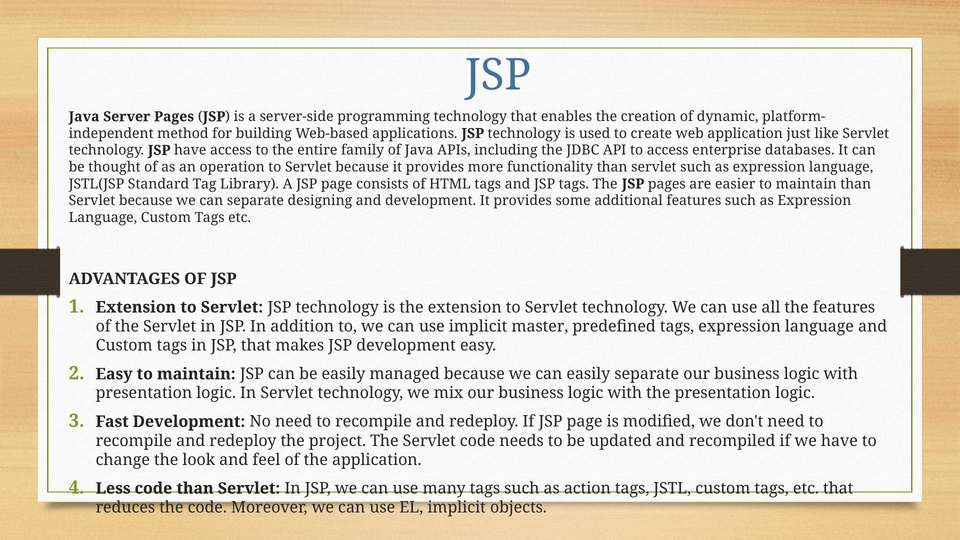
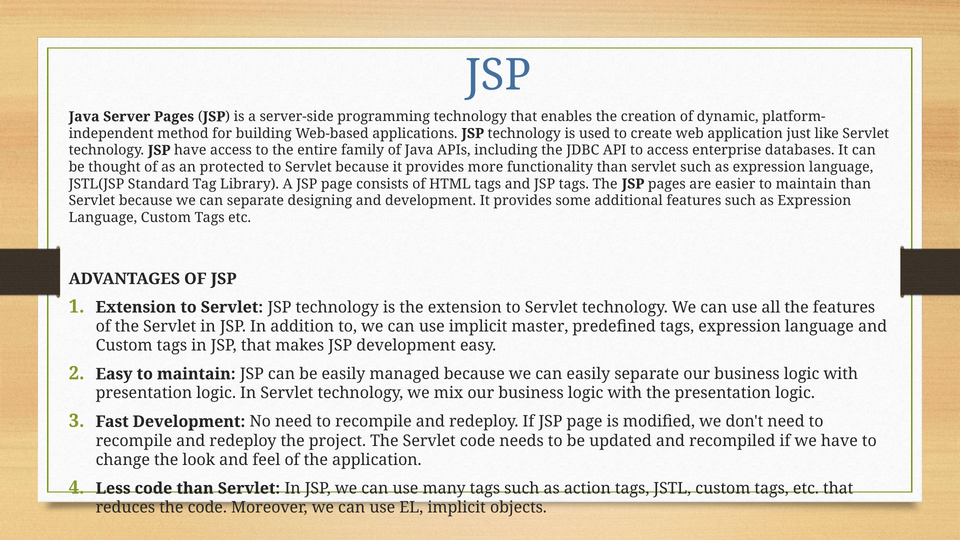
operation: operation -> protected
